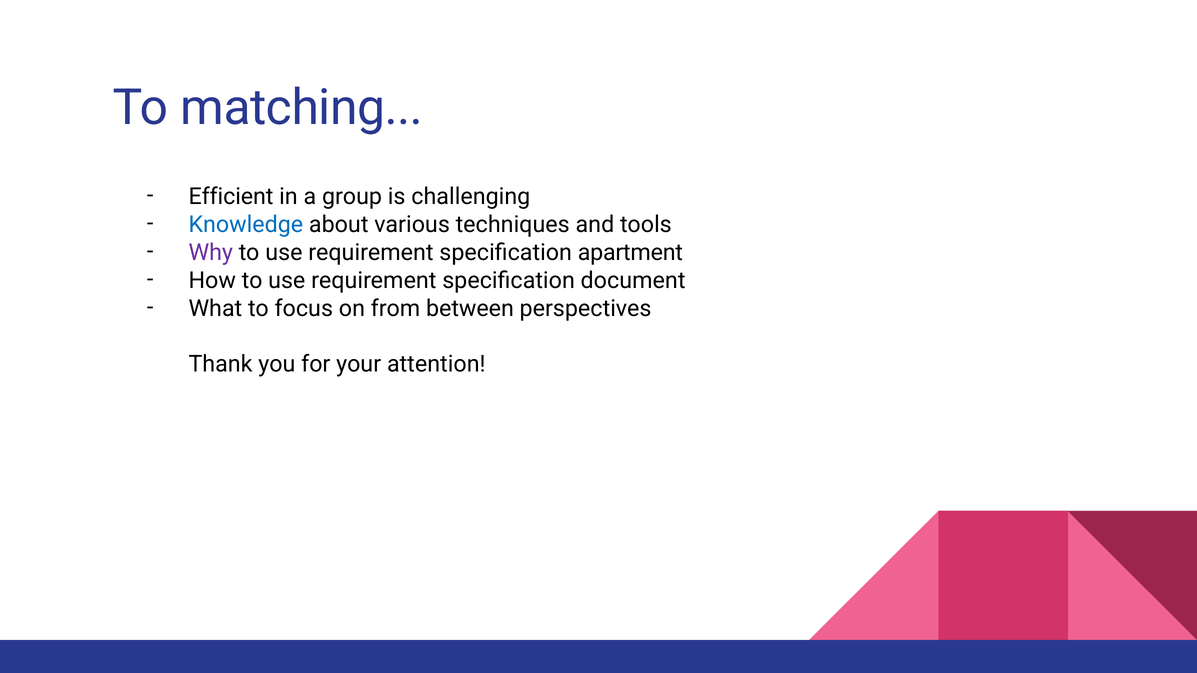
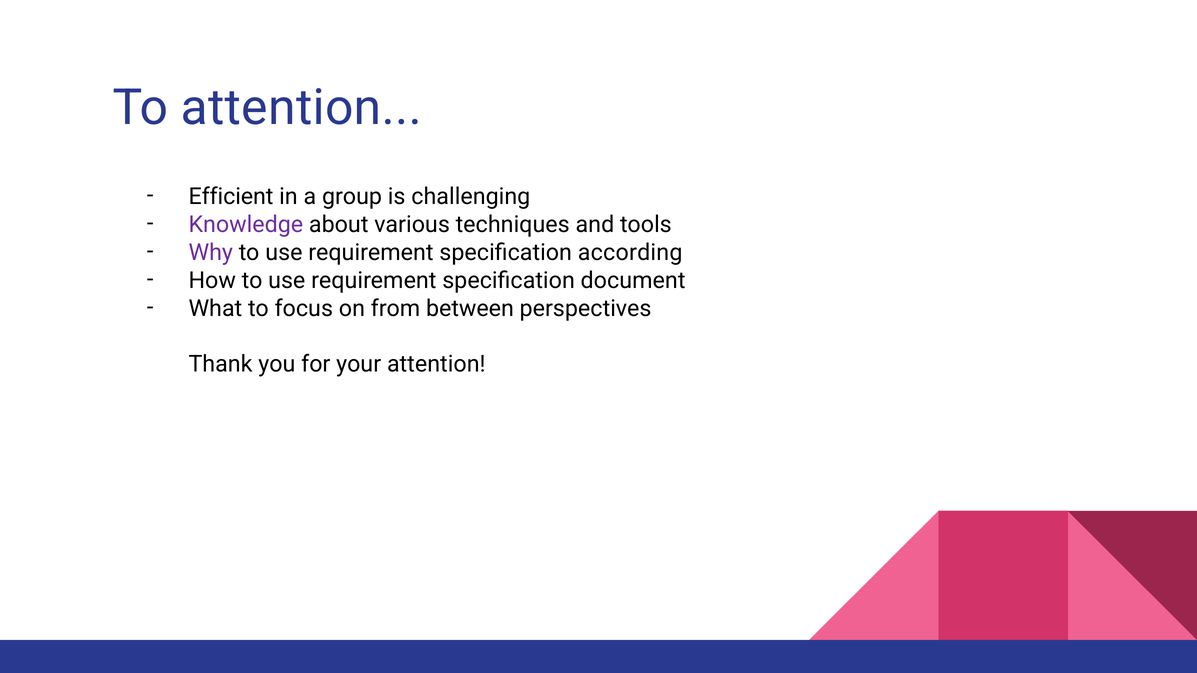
To matching: matching -> attention
Knowledge colour: blue -> purple
apartment: apartment -> according
